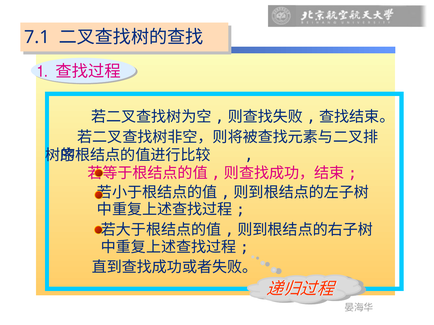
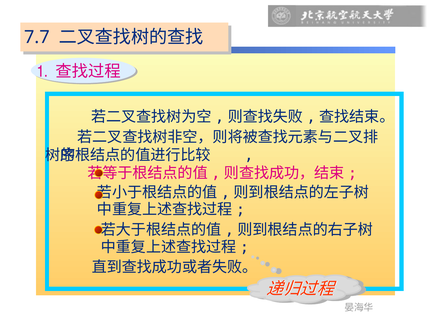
7.1: 7.1 -> 7.7
